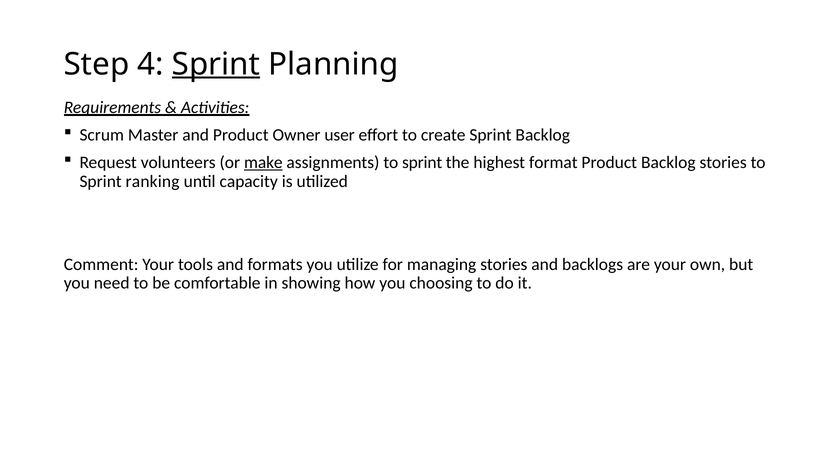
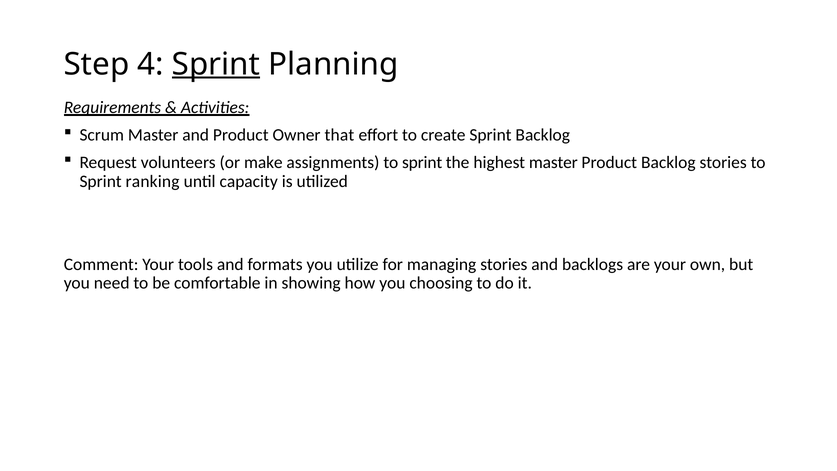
user: user -> that
make underline: present -> none
highest format: format -> master
